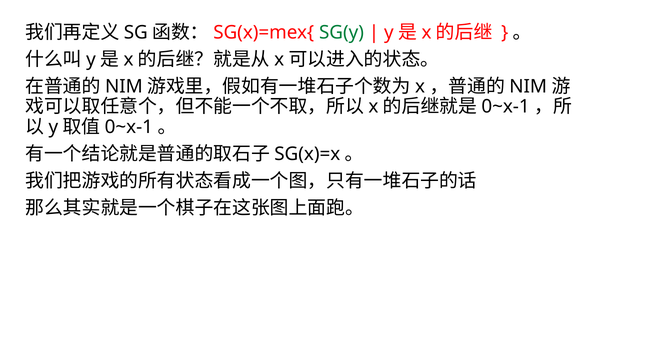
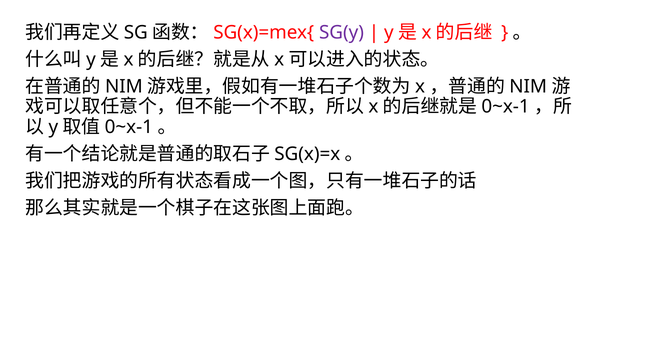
SG(y colour: green -> purple
